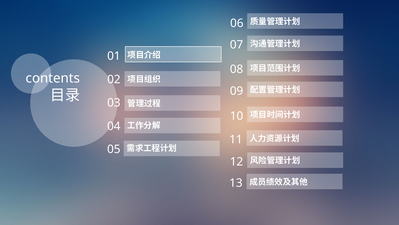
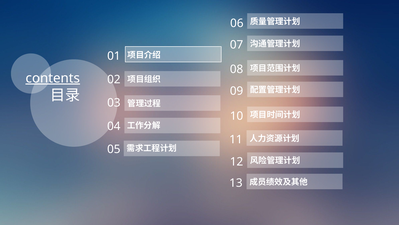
contents underline: none -> present
